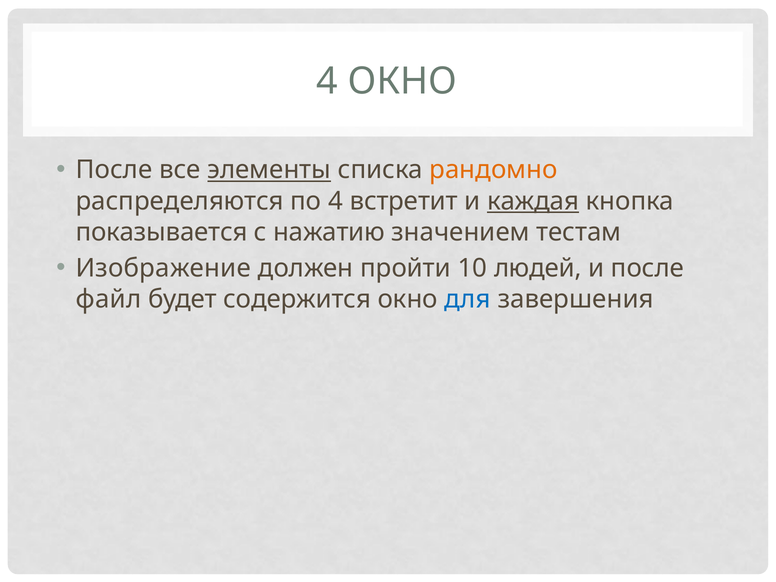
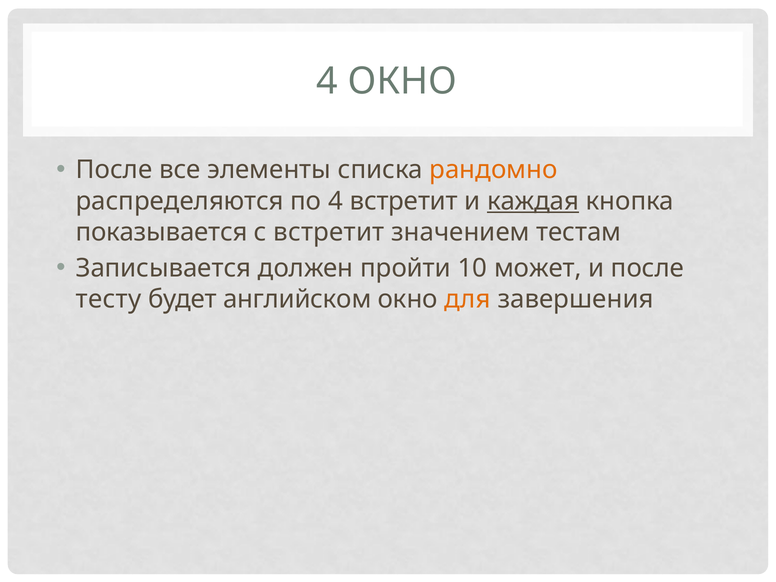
элементы underline: present -> none
с нажатию: нажатию -> встретит
Изображение: Изображение -> Записывается
людей: людей -> может
файл: файл -> тесту
содержится: содержится -> английском
для colour: blue -> orange
